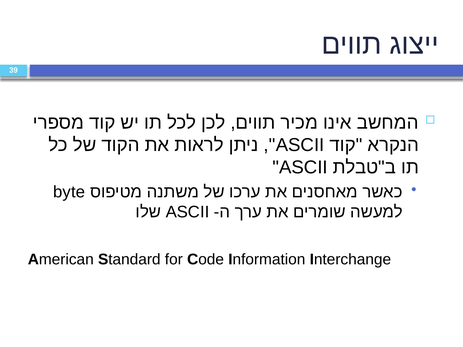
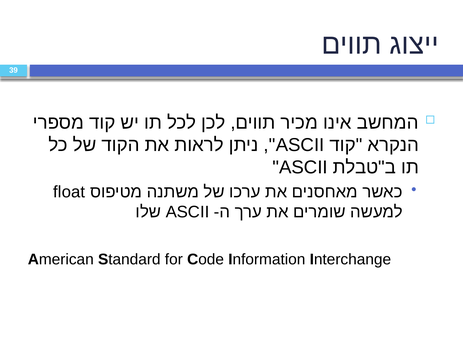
byte: byte -> float
